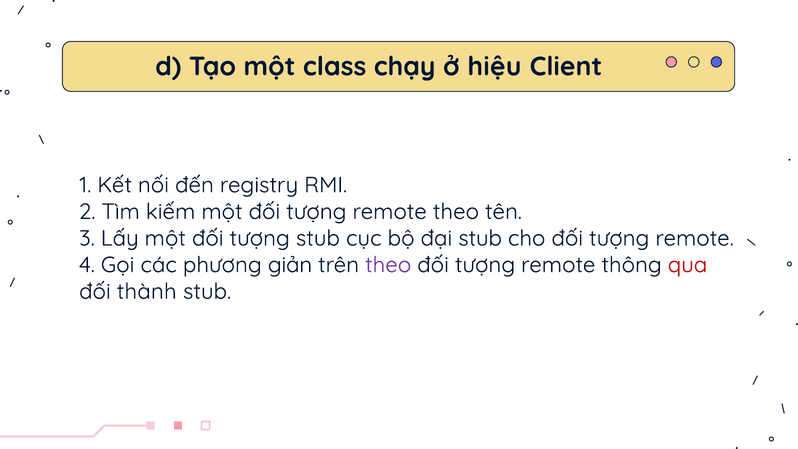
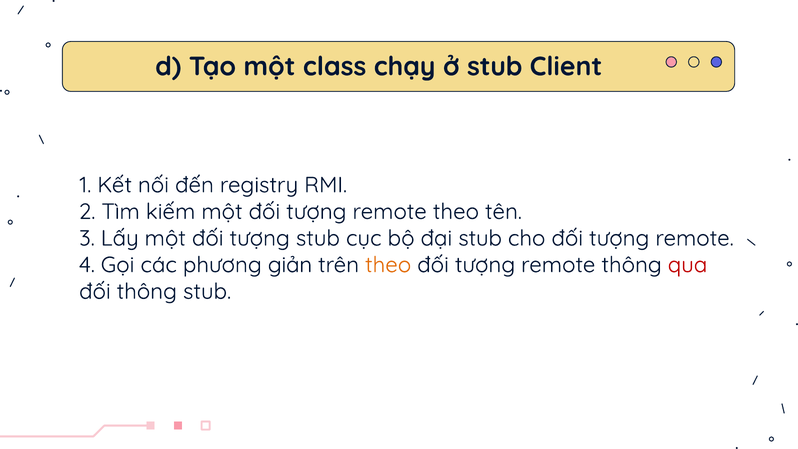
ở hiệu: hiệu -> stub
theo at (388, 265) colour: purple -> orange
đối thành: thành -> thông
